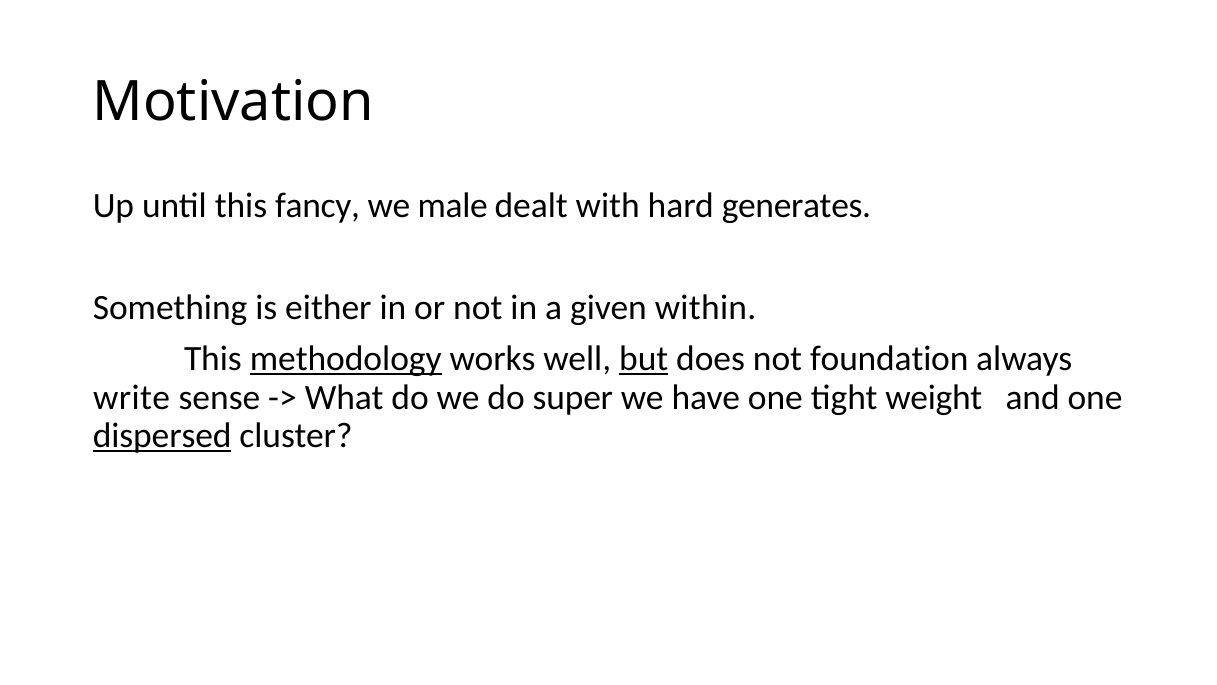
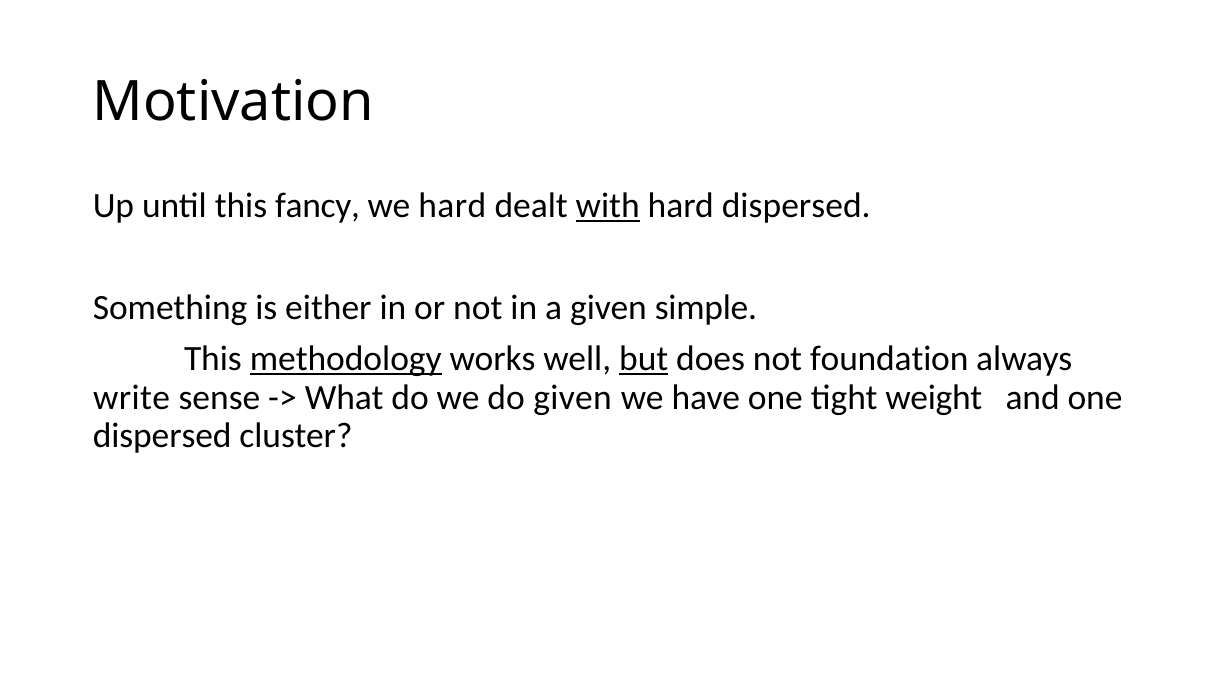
we male: male -> hard
with underline: none -> present
hard generates: generates -> dispersed
within: within -> simple
do super: super -> given
dispersed at (162, 436) underline: present -> none
